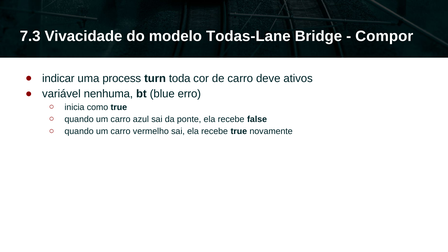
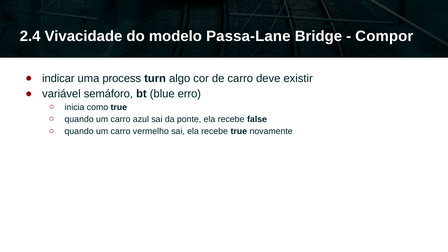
7.3: 7.3 -> 2.4
Todas-Lane: Todas-Lane -> Passa-Lane
toda: toda -> algo
ativos: ativos -> existir
nenhuma: nenhuma -> semáforo
